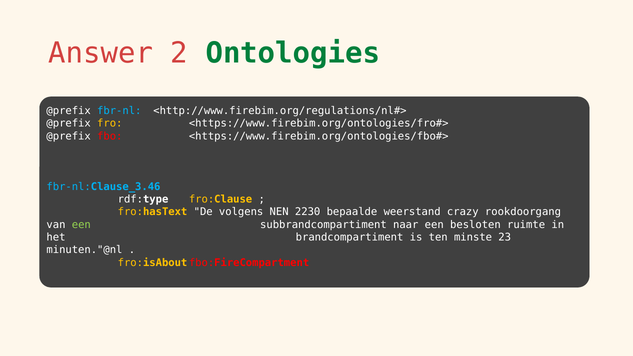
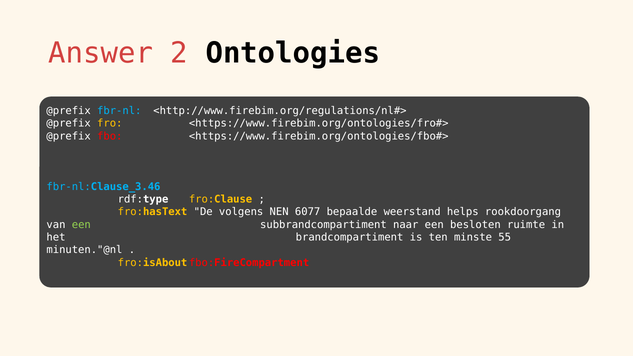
Ontologies colour: green -> black
2230: 2230 -> 6077
crazy: crazy -> helps
23: 23 -> 55
